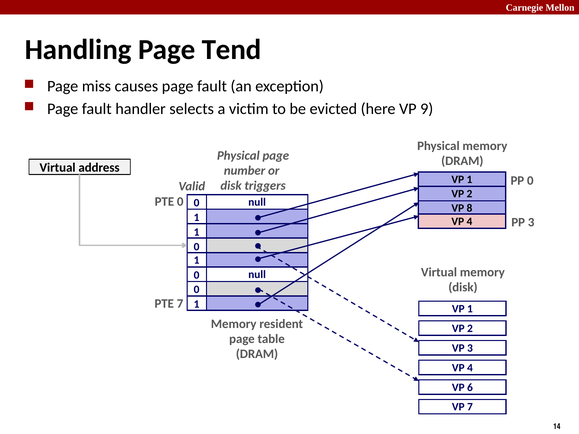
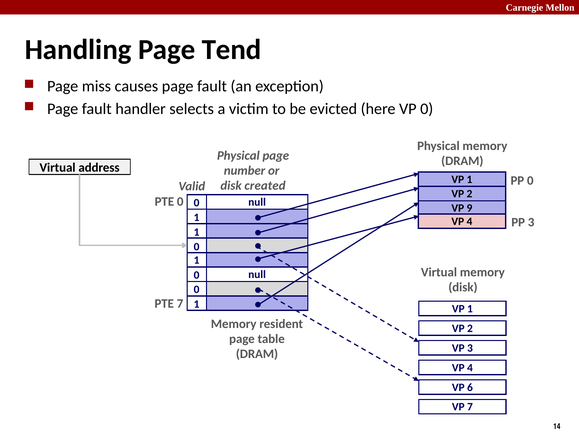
VP 9: 9 -> 0
triggers: triggers -> created
8: 8 -> 9
